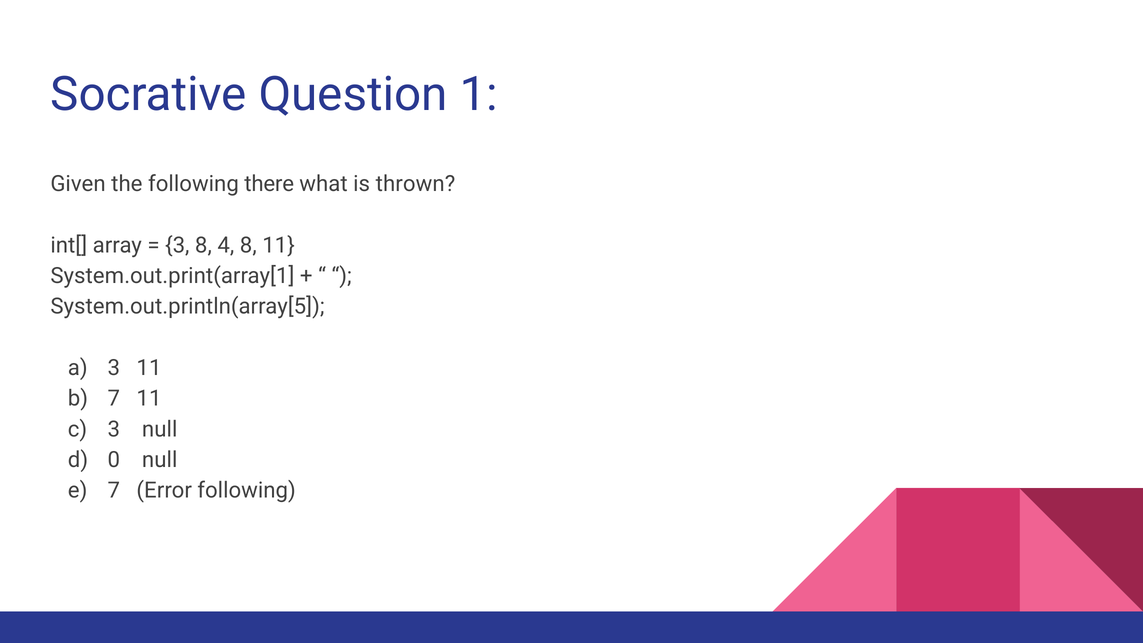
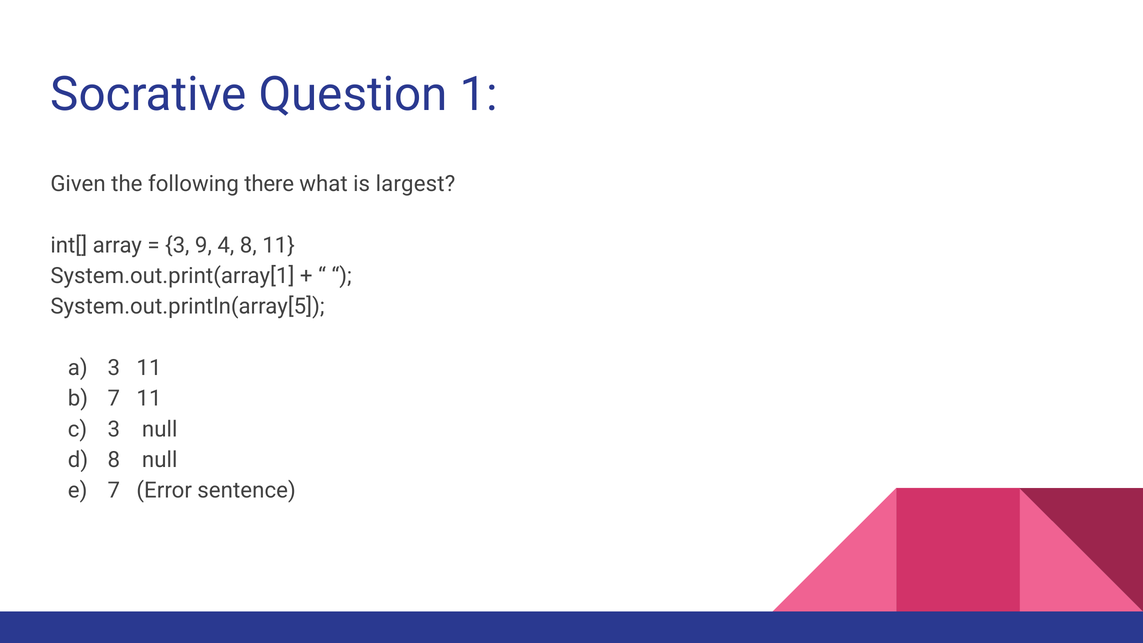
thrown: thrown -> largest
3 8: 8 -> 9
0 at (114, 460): 0 -> 8
Error following: following -> sentence
